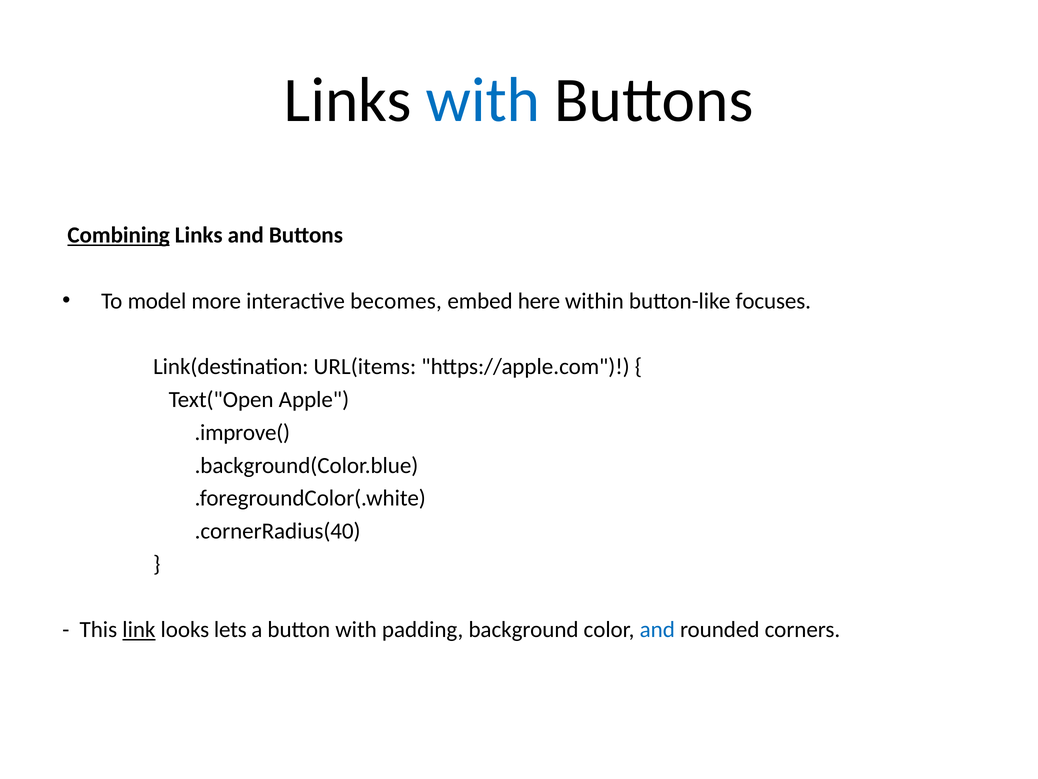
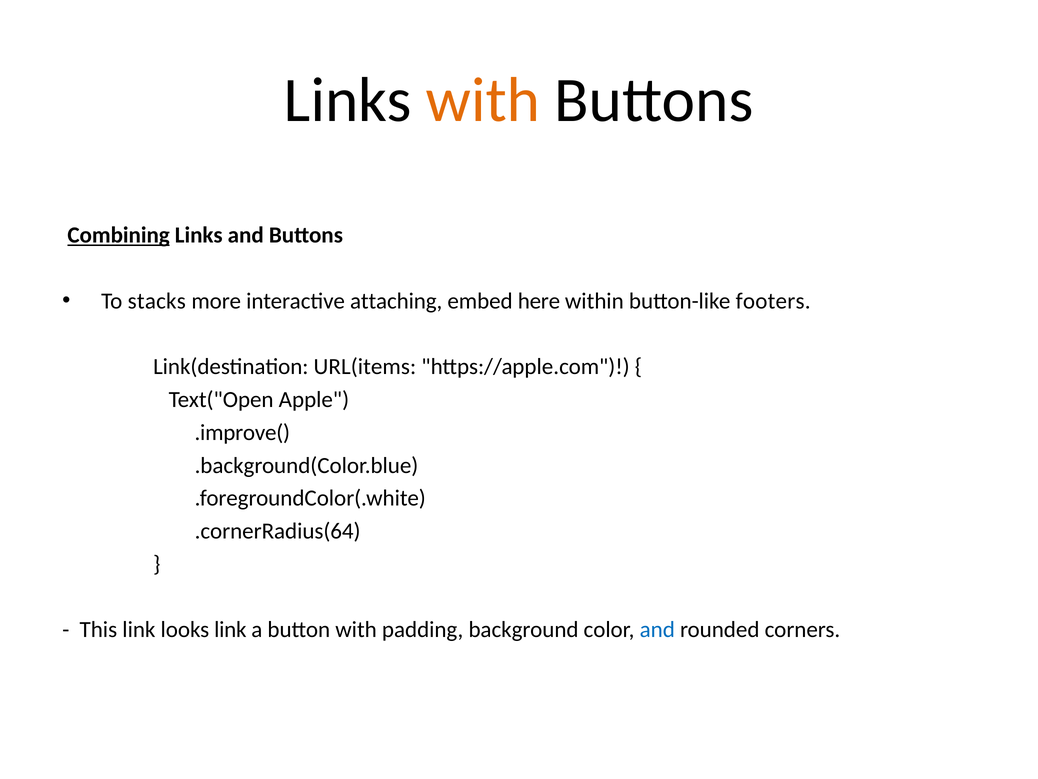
with at (483, 100) colour: blue -> orange
model: model -> stacks
becomes: becomes -> attaching
focuses: focuses -> footers
.cornerRadius(40: .cornerRadius(40 -> .cornerRadius(64
link at (139, 629) underline: present -> none
looks lets: lets -> link
